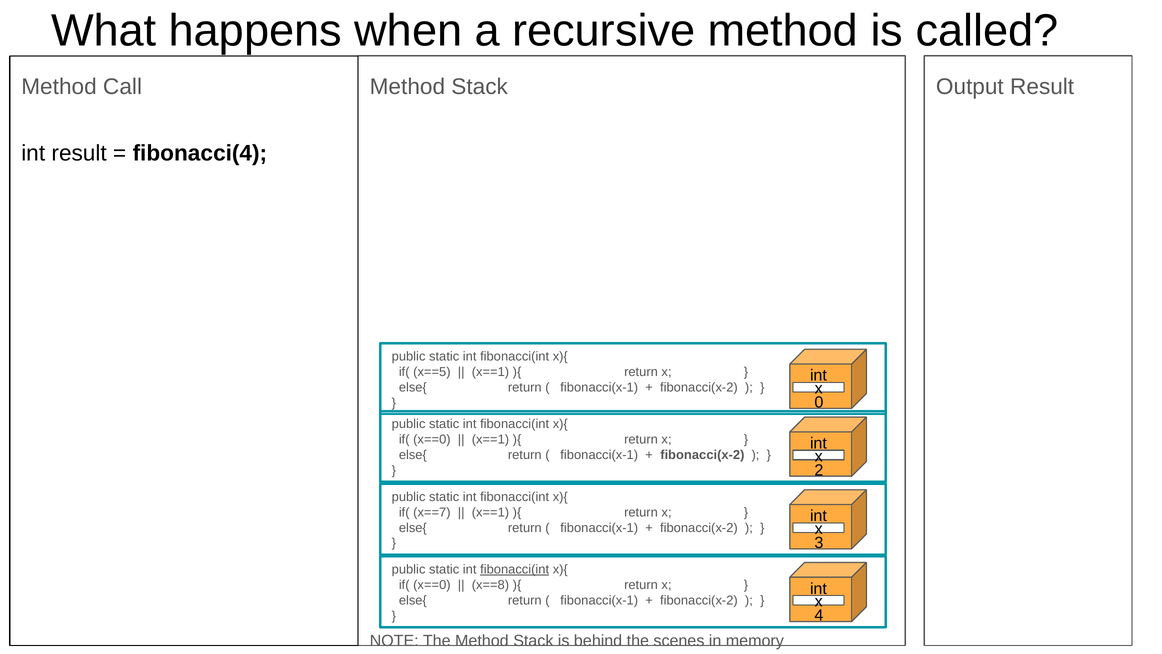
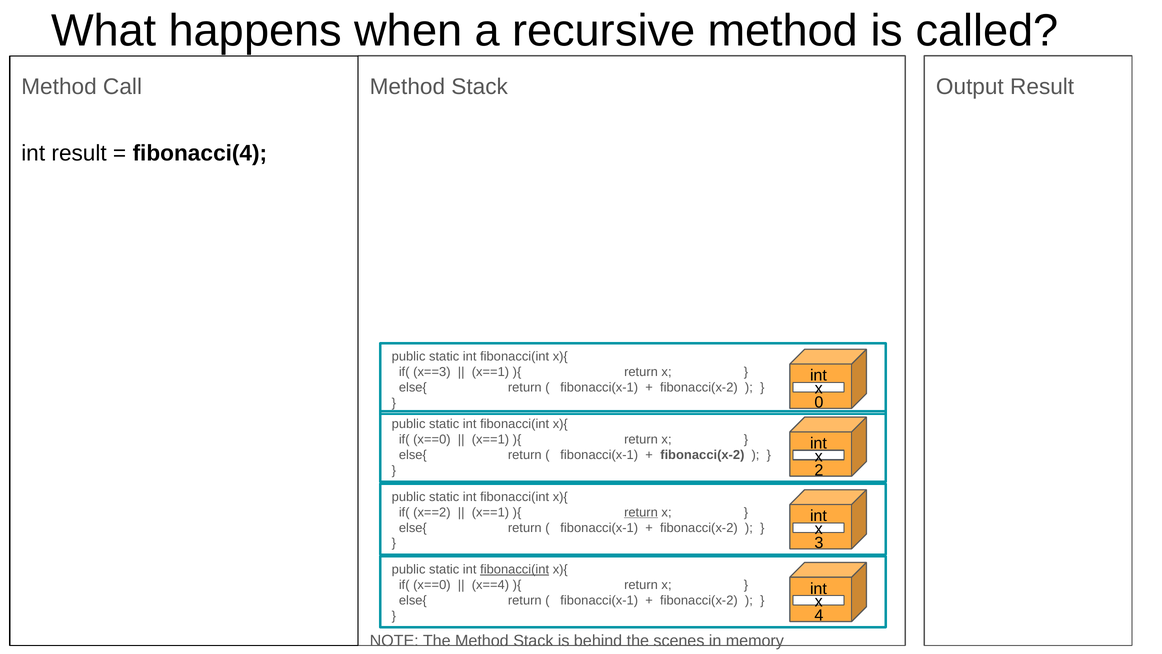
x==5: x==5 -> x==3
x==7: x==7 -> x==2
return at (641, 512) underline: none -> present
x==8: x==8 -> x==4
